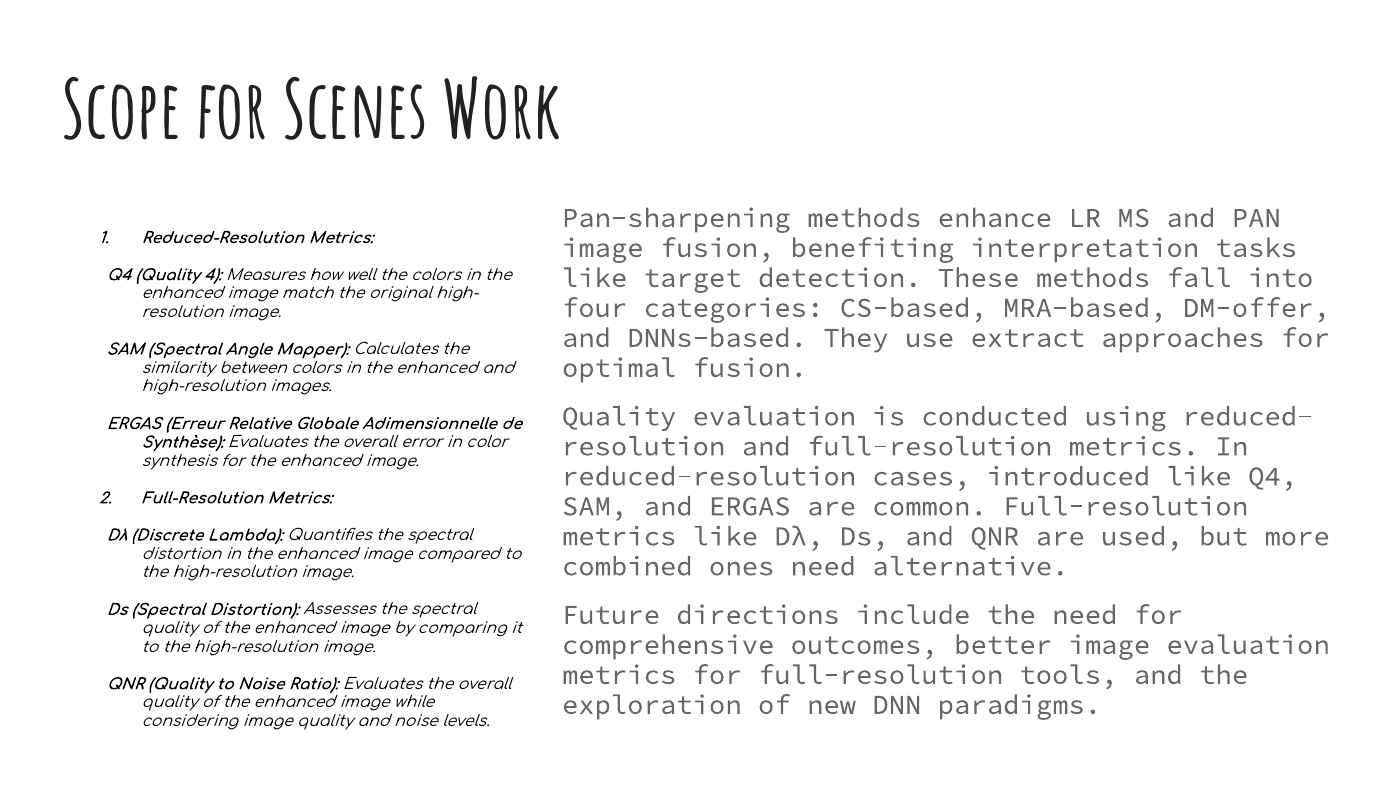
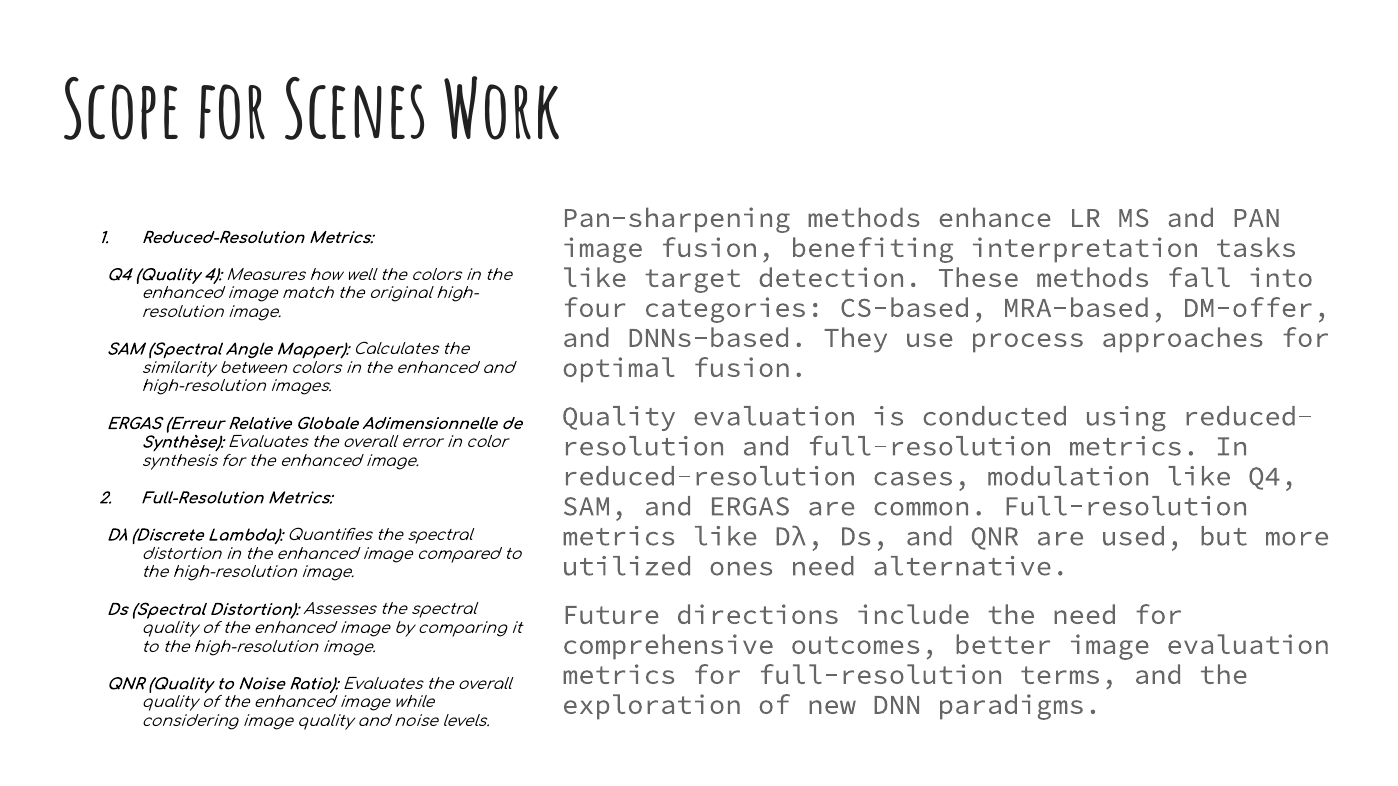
extract: extract -> process
introduced: introduced -> modulation
combined: combined -> utilized
tools: tools -> terms
